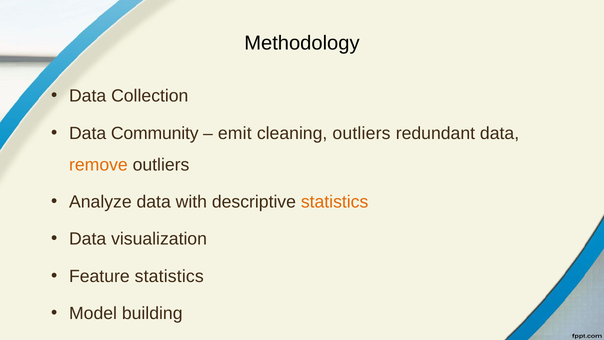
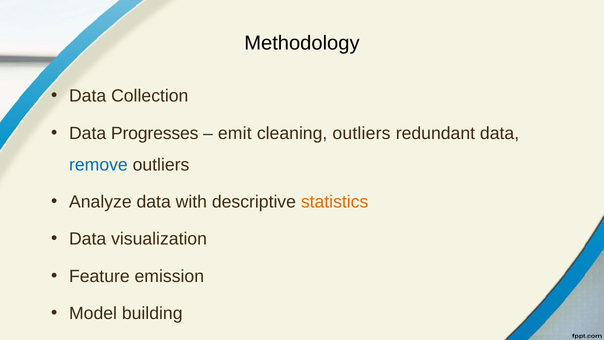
Community: Community -> Progresses
remove colour: orange -> blue
Feature statistics: statistics -> emission
